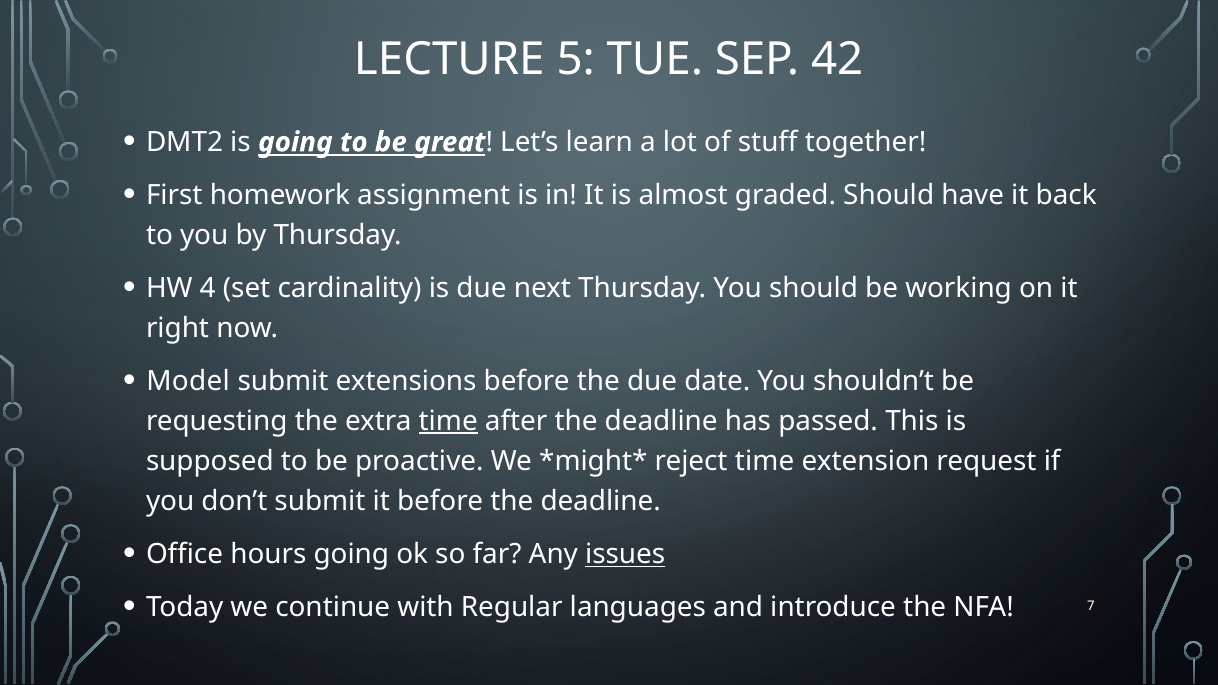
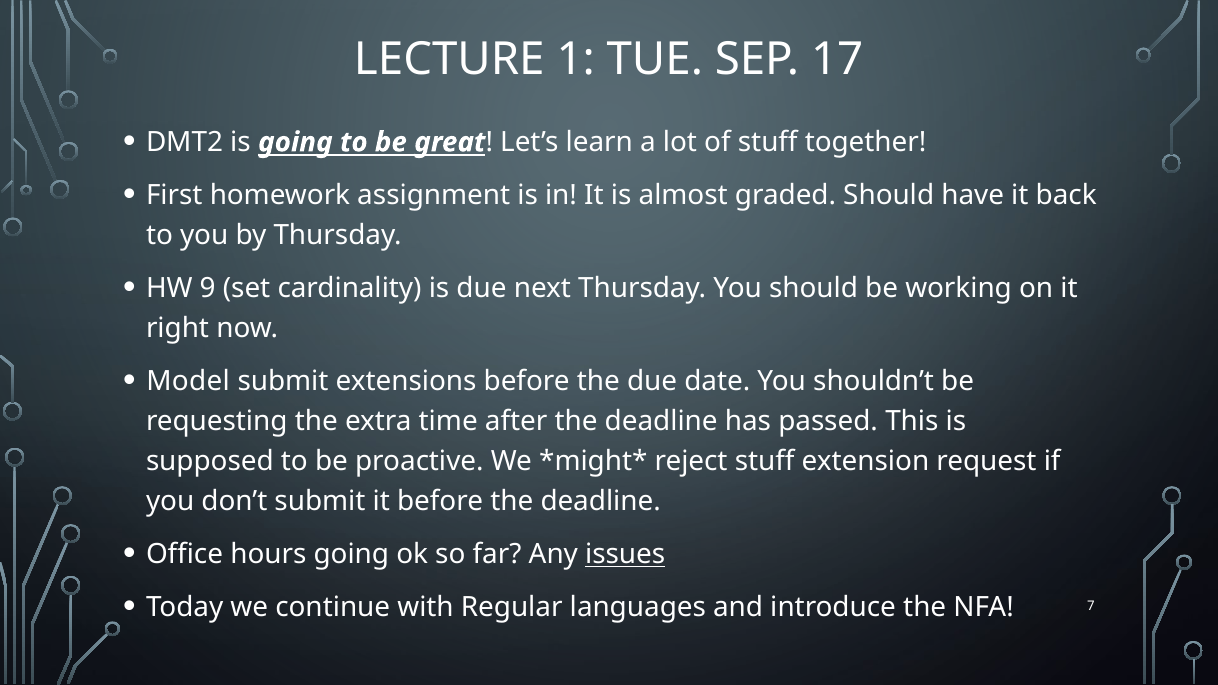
5: 5 -> 1
42: 42 -> 17
4: 4 -> 9
time at (448, 421) underline: present -> none
reject time: time -> stuff
